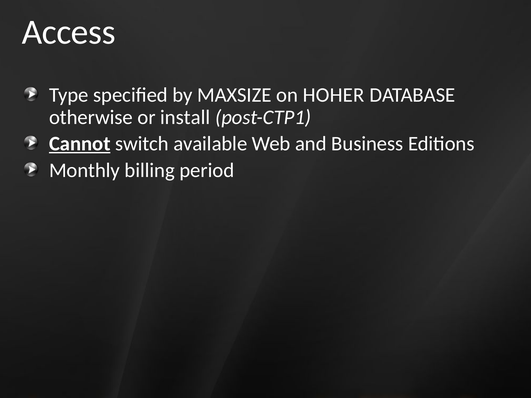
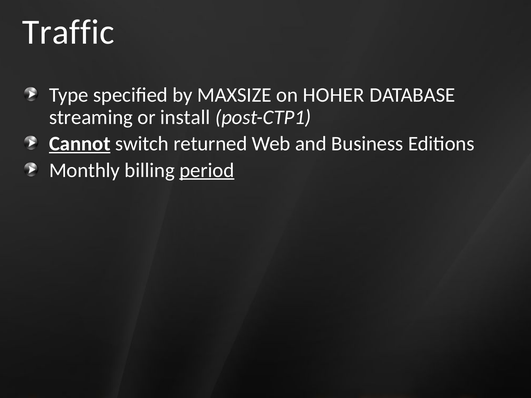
Access: Access -> Traffic
otherwise: otherwise -> streaming
available: available -> returned
period underline: none -> present
